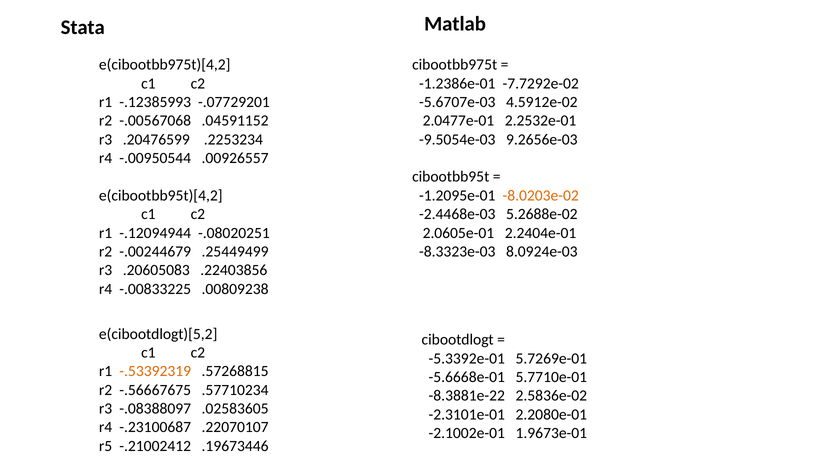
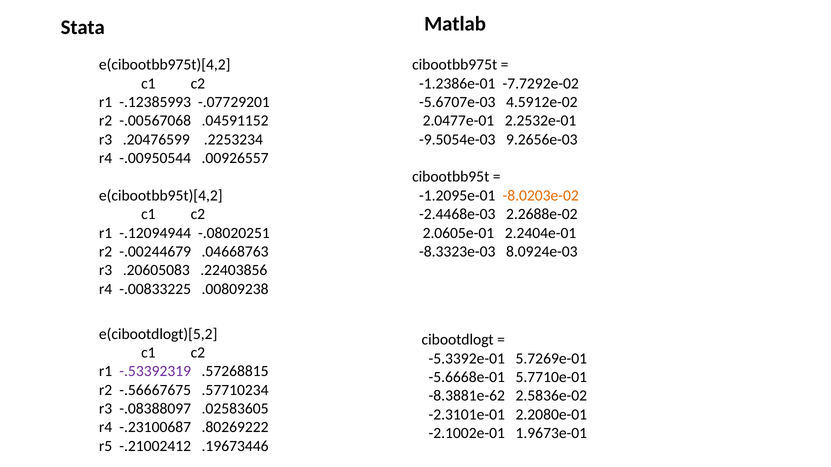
5.2688e-02: 5.2688e-02 -> 2.2688e-02
.25449499: .25449499 -> .04668763
-.53392319 colour: orange -> purple
-8.3881e-22: -8.3881e-22 -> -8.3881e-62
.22070107: .22070107 -> .80269222
